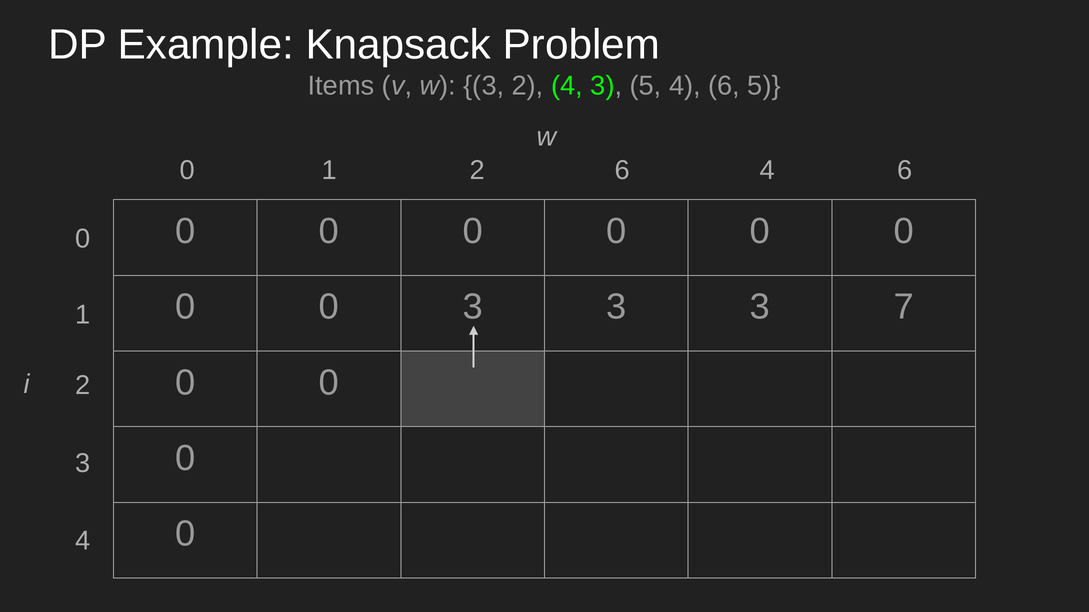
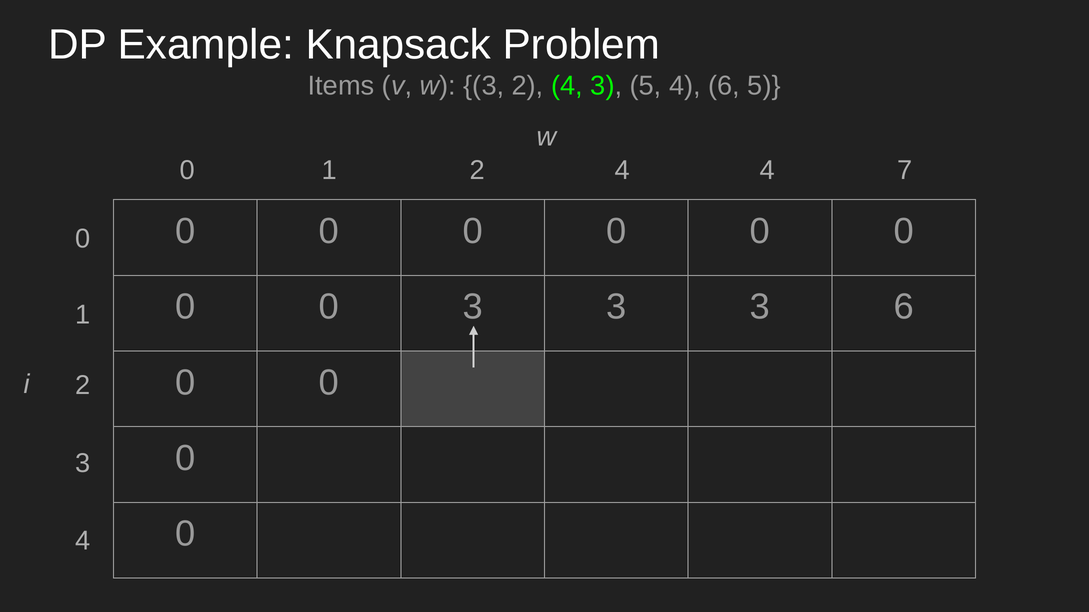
1 2 6: 6 -> 4
6 at (905, 171): 6 -> 7
3 7: 7 -> 6
